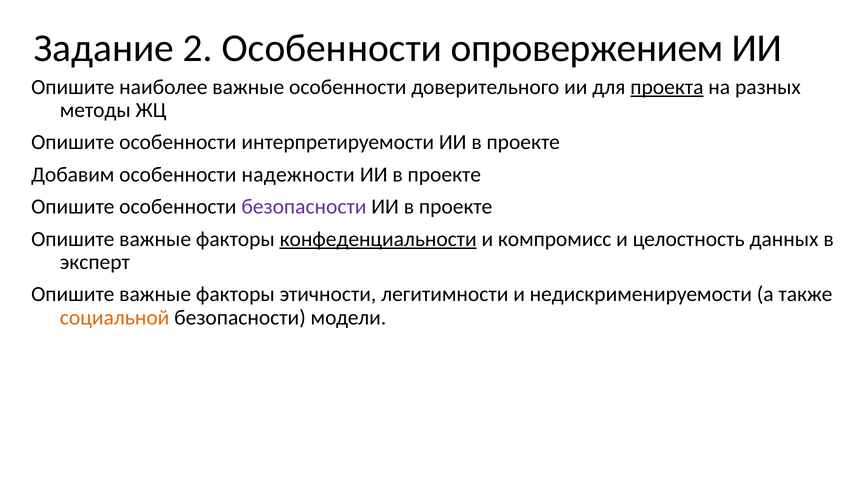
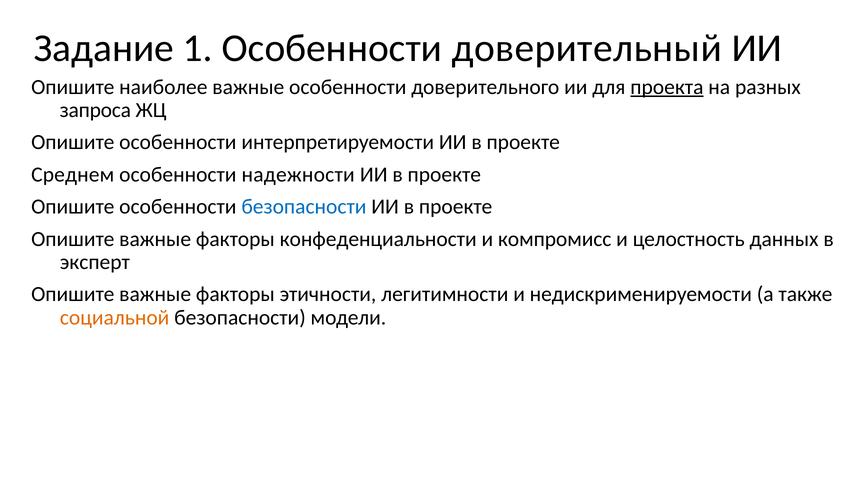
2: 2 -> 1
опровержением: опровержением -> доверительный
методы: методы -> запроса
Добавим: Добавим -> Среднем
безопасности at (304, 207) colour: purple -> blue
конфеденциальности underline: present -> none
